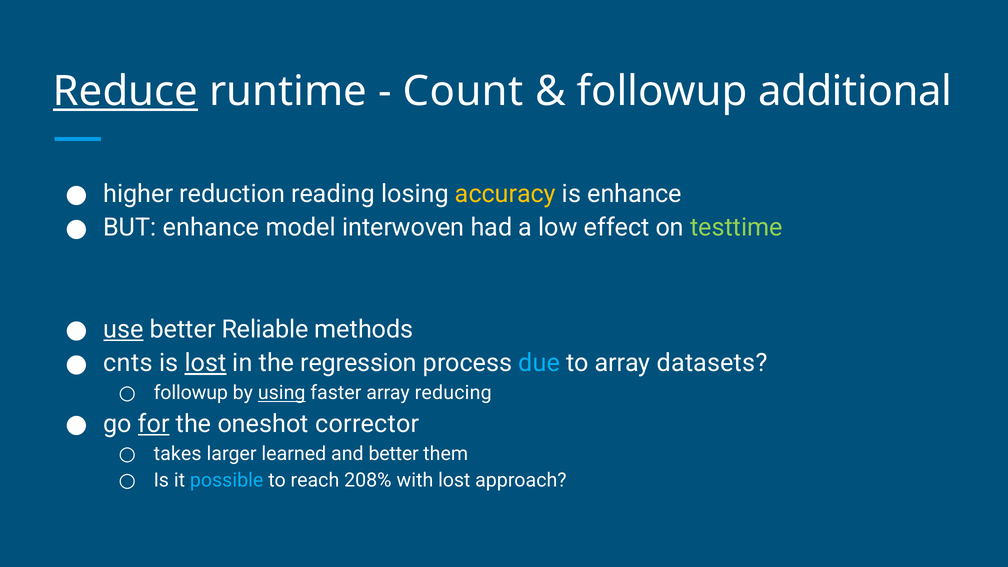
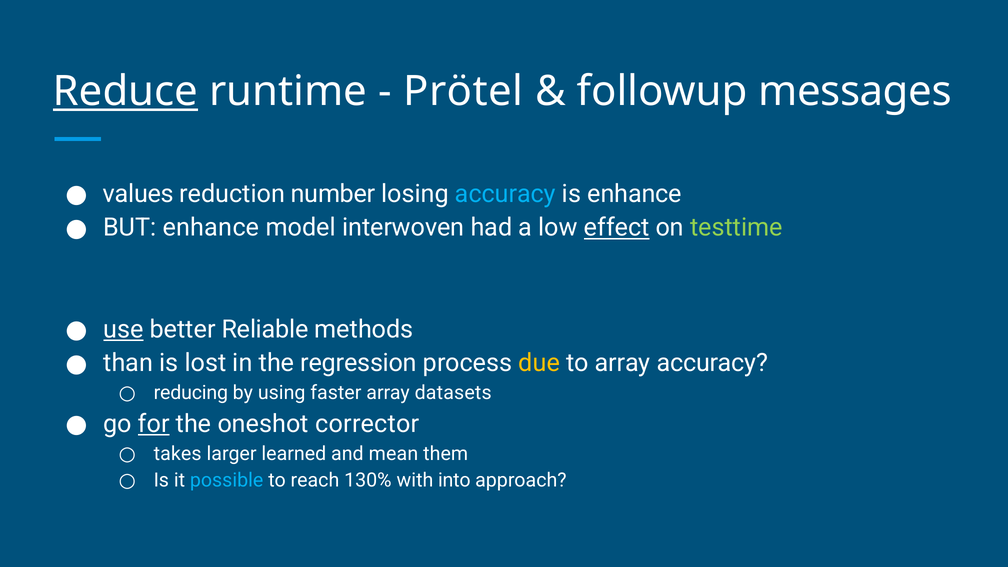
Count: Count -> Prötel
additional: additional -> messages
higher: higher -> values
reading: reading -> number
accuracy at (505, 194) colour: yellow -> light blue
effect underline: none -> present
cnts: cnts -> than
lost at (205, 363) underline: present -> none
due colour: light blue -> yellow
array datasets: datasets -> accuracy
followup at (191, 393): followup -> reducing
using underline: present -> none
reducing: reducing -> datasets
and better: better -> mean
208%: 208% -> 130%
with lost: lost -> into
